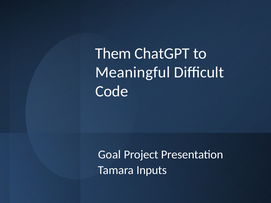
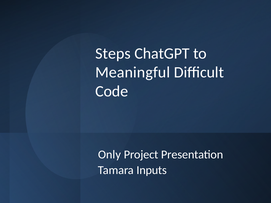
Them: Them -> Steps
Goal: Goal -> Only
